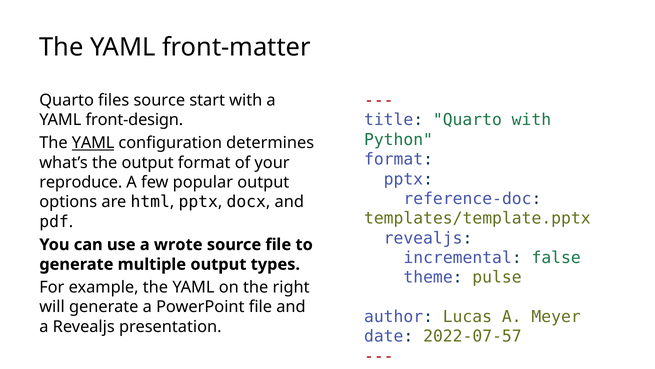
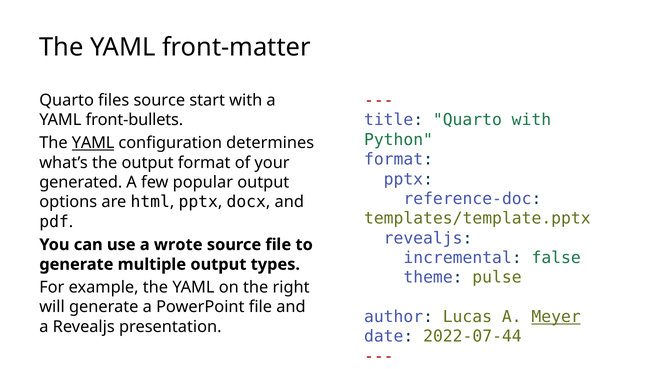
front-design: front-design -> front-bullets
reproduce: reproduce -> generated
Meyer underline: none -> present
2022-07-57: 2022-07-57 -> 2022-07-44
